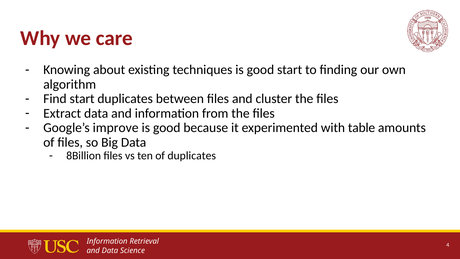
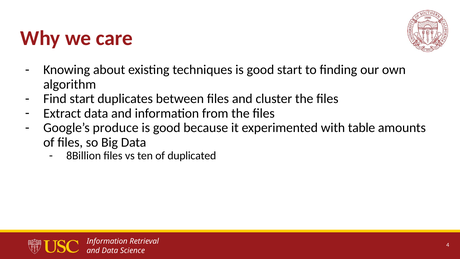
improve: improve -> produce
of duplicates: duplicates -> duplicated
